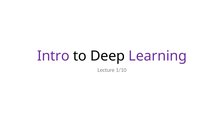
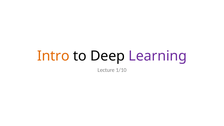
Intro colour: purple -> orange
